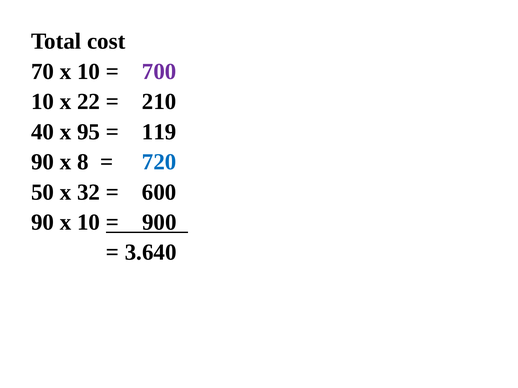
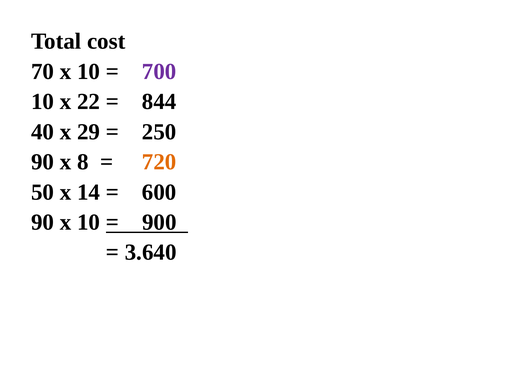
210: 210 -> 844
95: 95 -> 29
119: 119 -> 250
720 colour: blue -> orange
32: 32 -> 14
